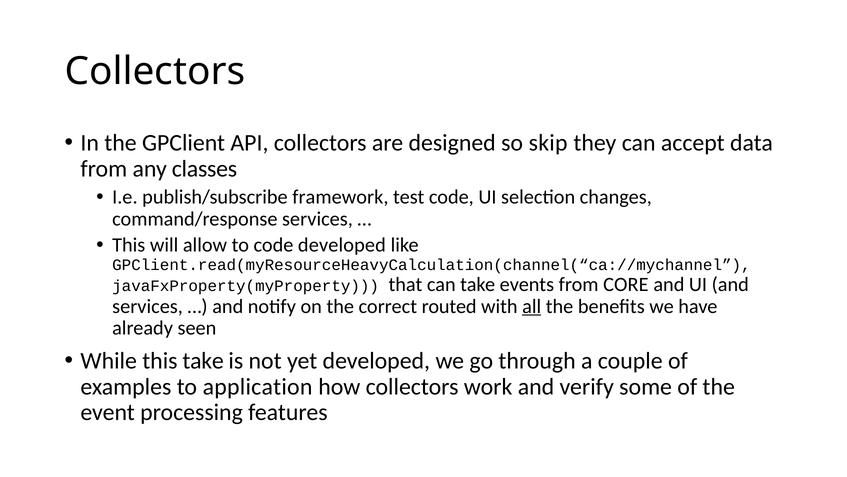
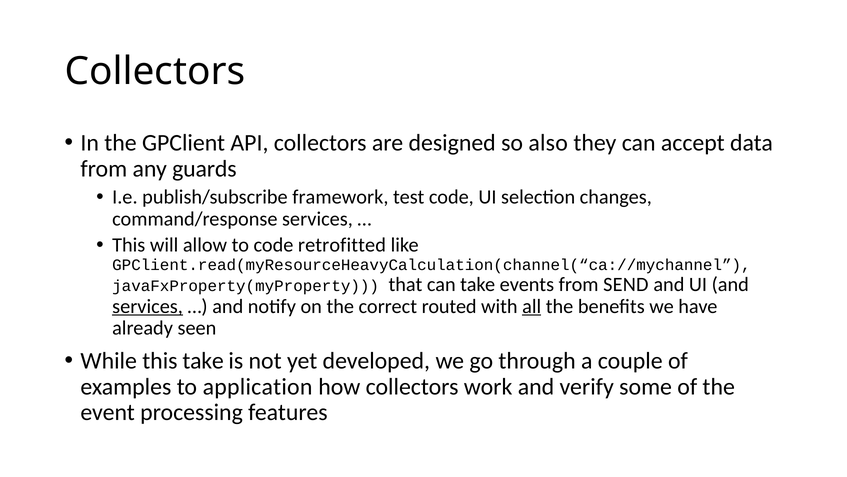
skip: skip -> also
classes: classes -> guards
code developed: developed -> retrofitted
CORE: CORE -> SEND
services at (148, 306) underline: none -> present
